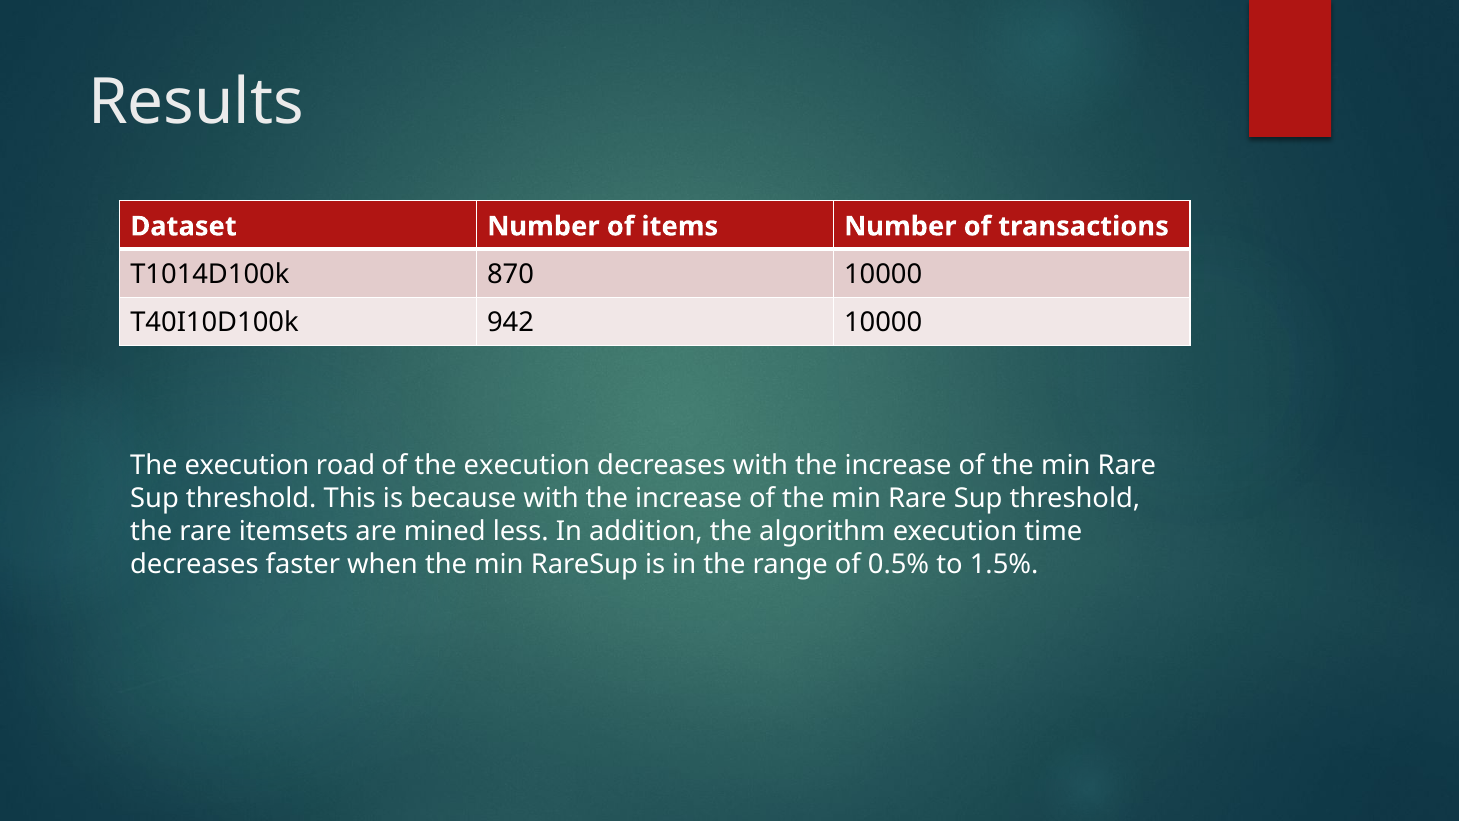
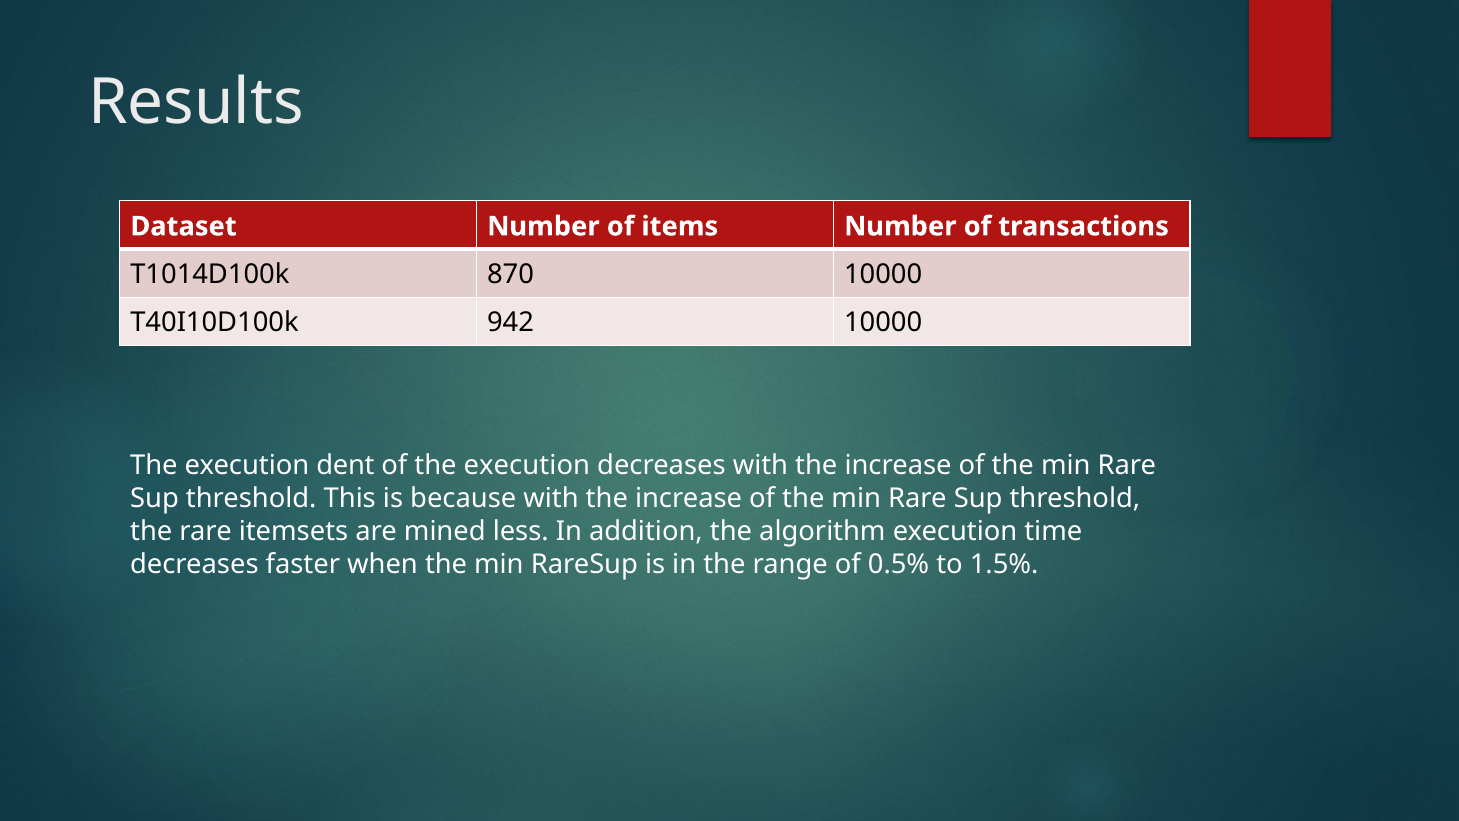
road: road -> dent
